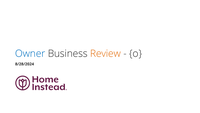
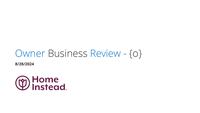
Review colour: orange -> blue
